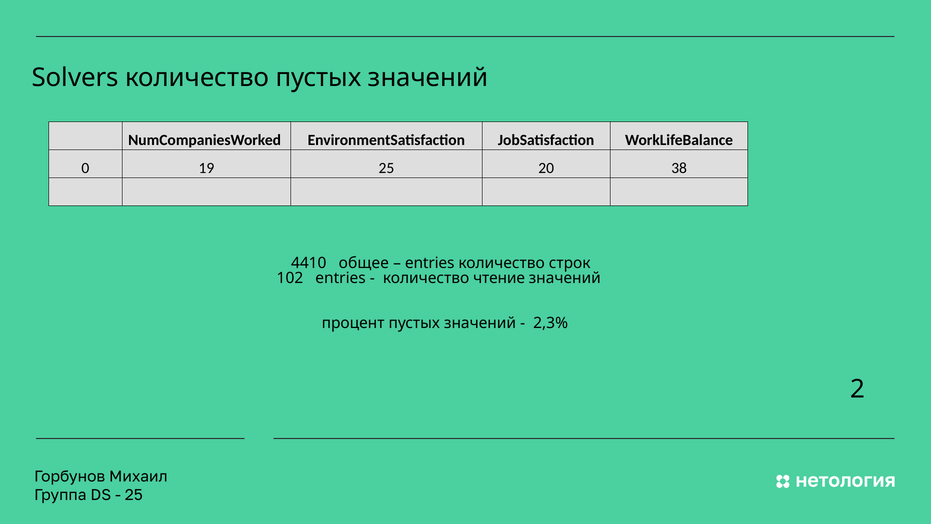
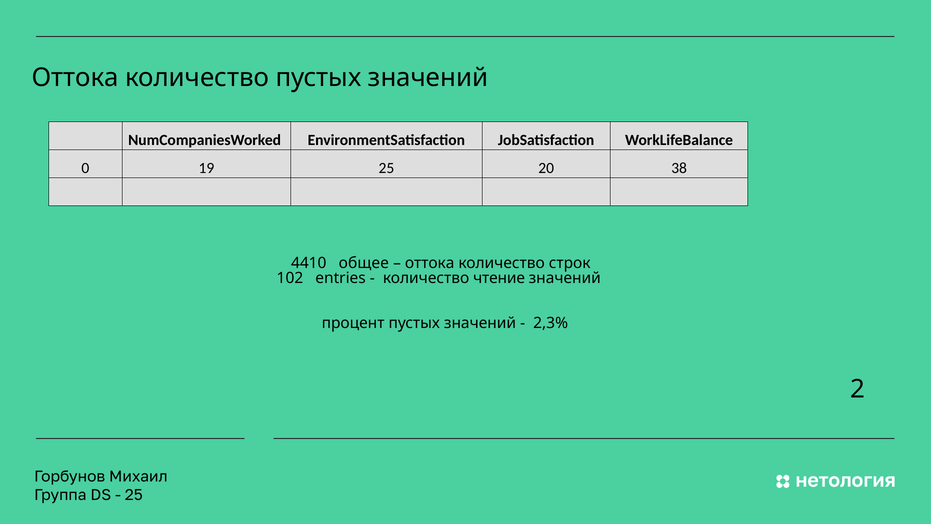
Solvers at (75, 78): Solvers -> Оттока
entries at (430, 263): entries -> оттока
